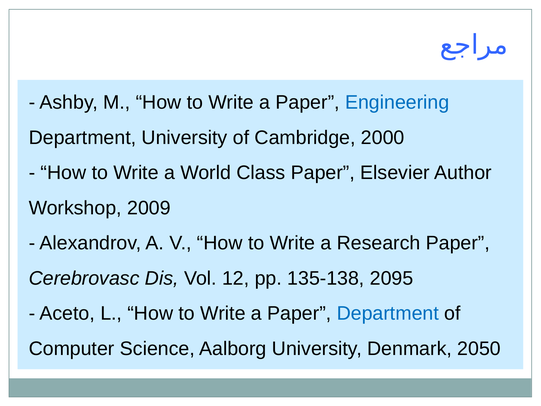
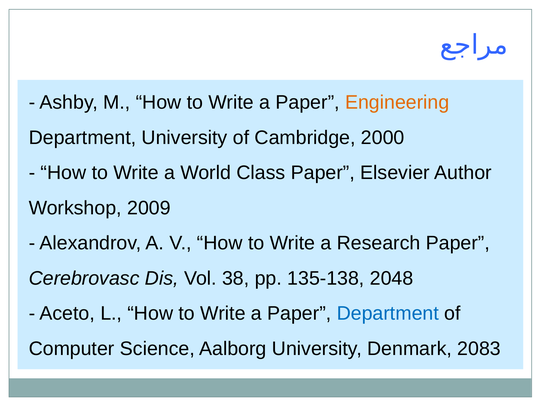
Engineering colour: blue -> orange
12: 12 -> 38
2095: 2095 -> 2048
2050: 2050 -> 2083
